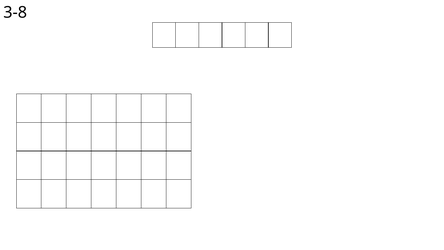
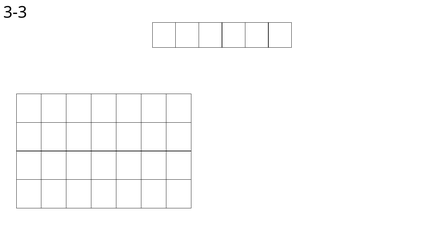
3-8: 3-8 -> 3-3
